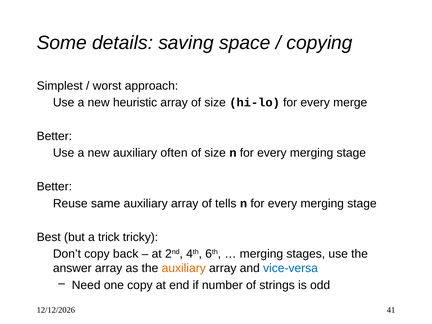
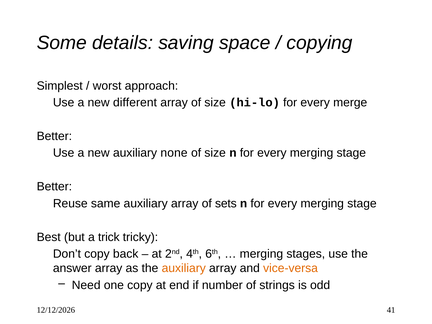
heuristic: heuristic -> different
often: often -> none
tells: tells -> sets
vice-versa colour: blue -> orange
